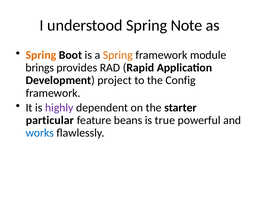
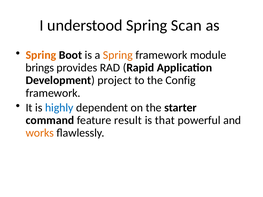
Note: Note -> Scan
highly colour: purple -> blue
particular: particular -> command
beans: beans -> result
true: true -> that
works colour: blue -> orange
